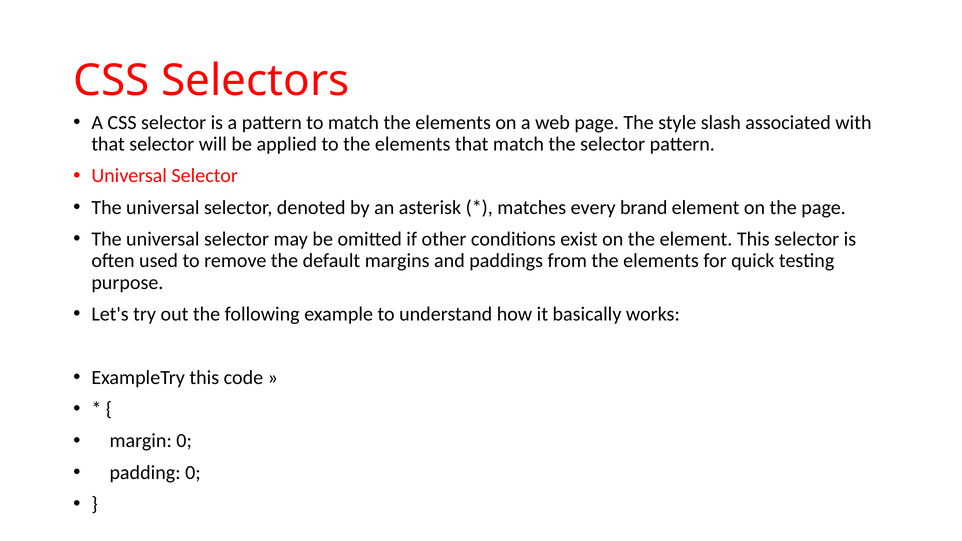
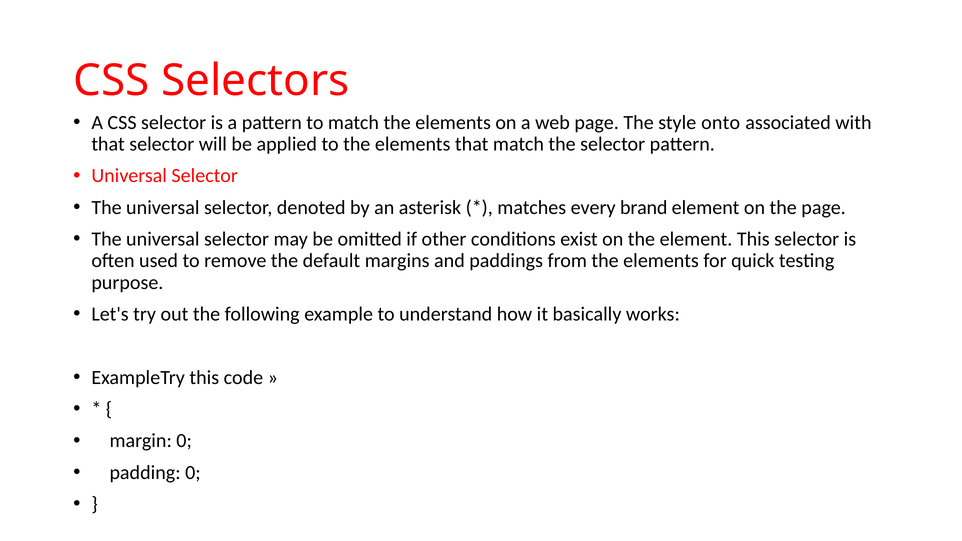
slash: slash -> onto
